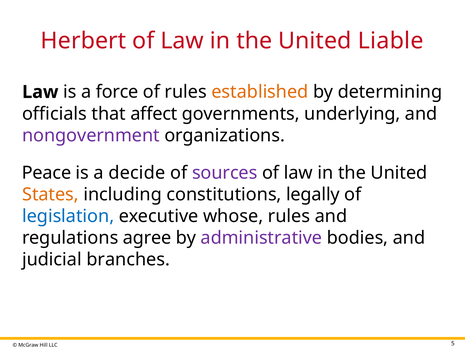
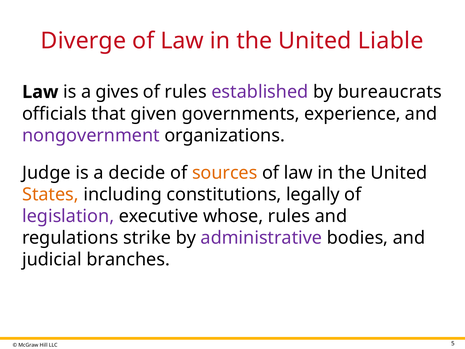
Herbert: Herbert -> Diverge
force: force -> gives
established colour: orange -> purple
determining: determining -> bureaucrats
affect: affect -> given
underlying: underlying -> experience
Peace: Peace -> Judge
sources colour: purple -> orange
legislation colour: blue -> purple
agree: agree -> strike
